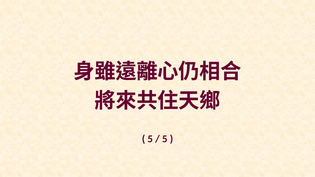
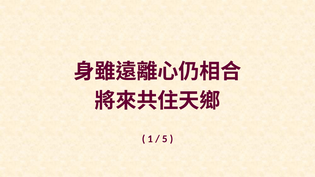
5 at (150, 139): 5 -> 1
